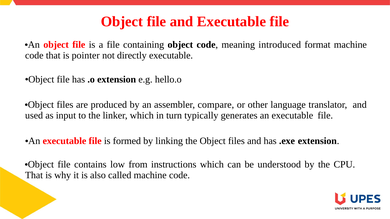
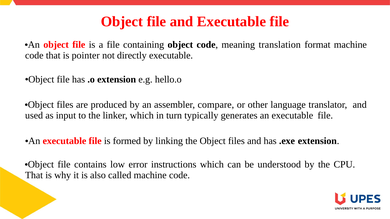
introduced: introduced -> translation
from: from -> error
